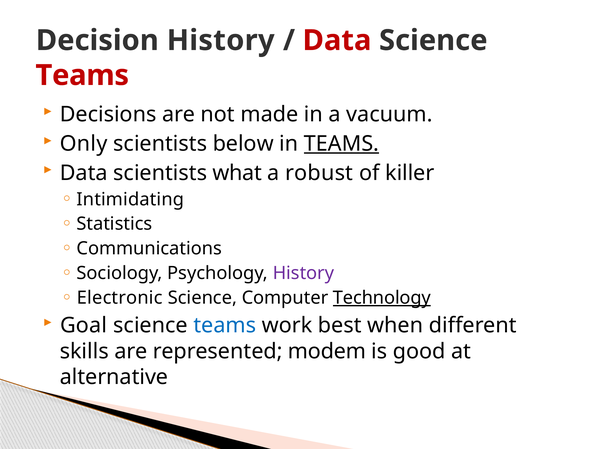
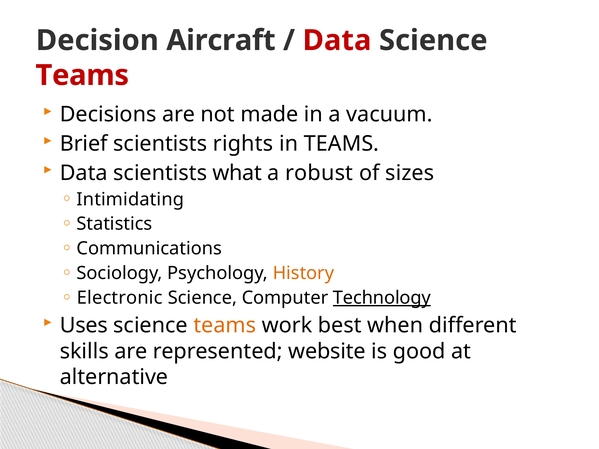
Decision History: History -> Aircraft
Only: Only -> Brief
below: below -> rights
TEAMS at (341, 144) underline: present -> none
killer: killer -> sizes
History at (303, 273) colour: purple -> orange
Goal: Goal -> Uses
teams at (225, 325) colour: blue -> orange
modem: modem -> website
